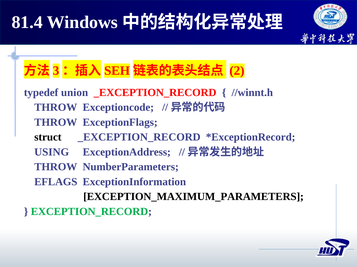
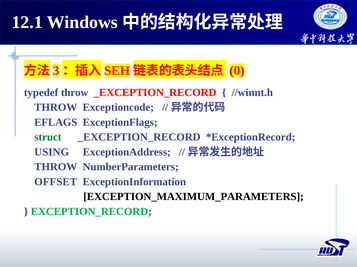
81.4: 81.4 -> 12.1
2: 2 -> 0
typedef union: union -> throw
THROW at (56, 123): THROW -> EFLAGS
struct colour: black -> green
EFLAGS: EFLAGS -> OFFSET
